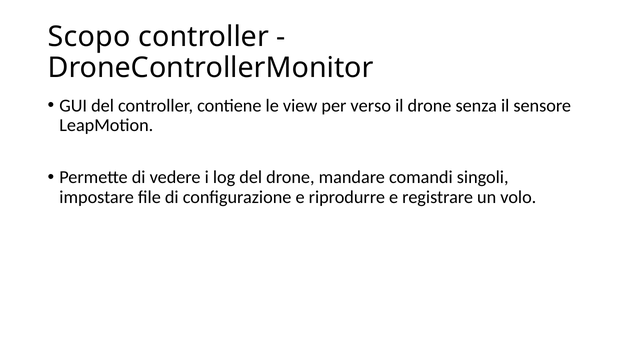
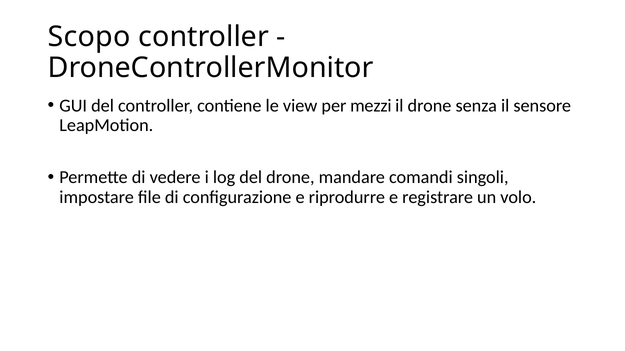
verso: verso -> mezzi
